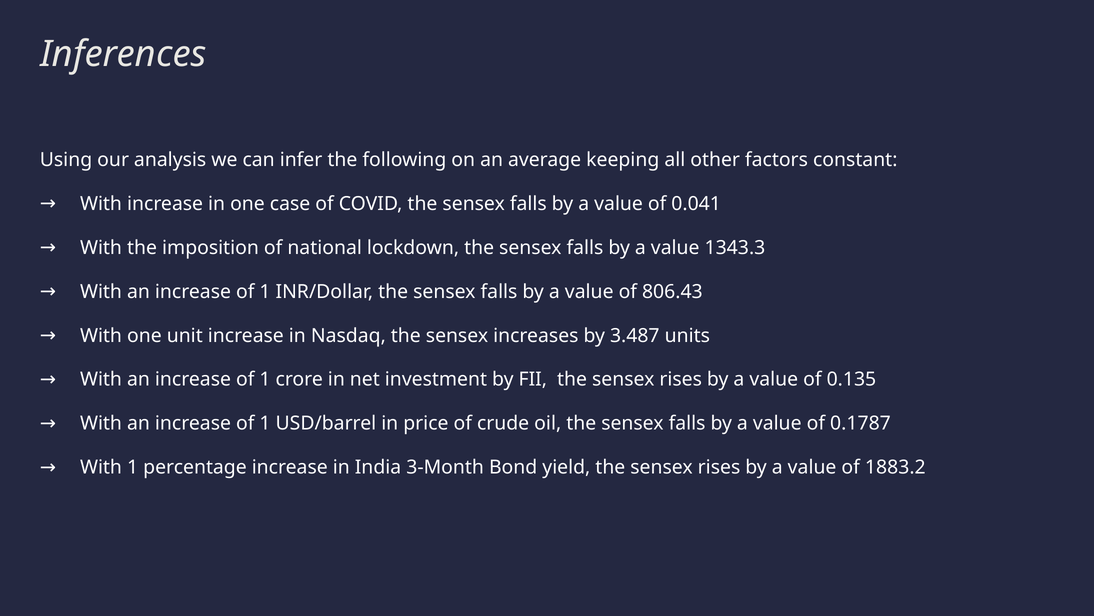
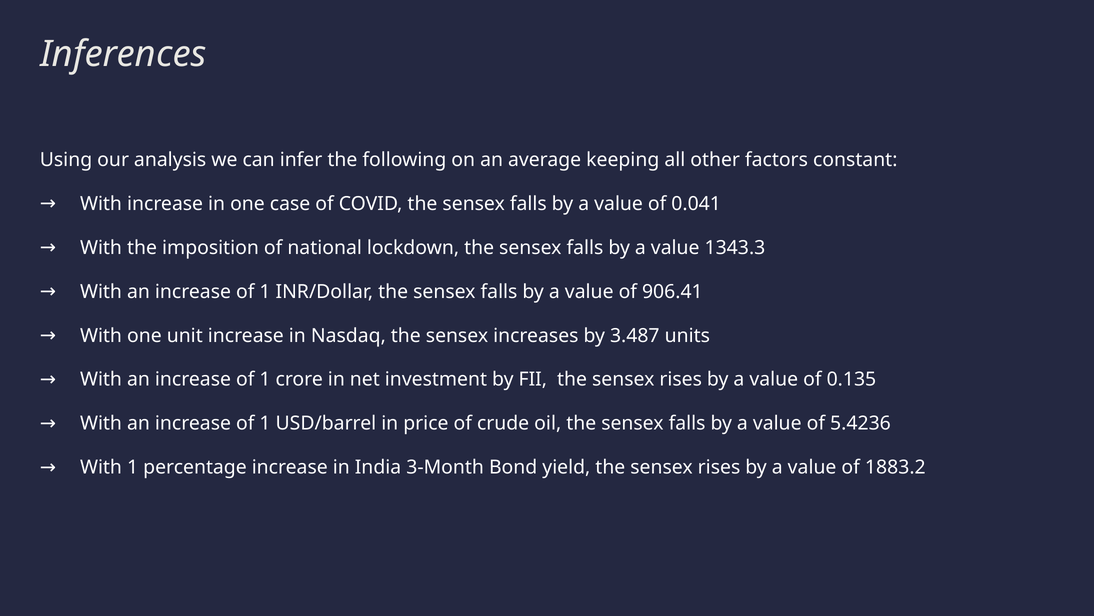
806.43: 806.43 -> 906.41
0.1787: 0.1787 -> 5.4236
